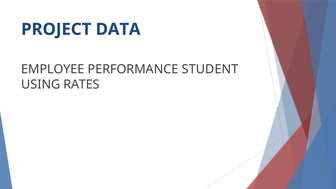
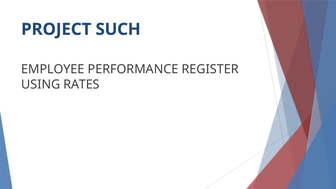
DATA: DATA -> SUCH
STUDENT: STUDENT -> REGISTER
